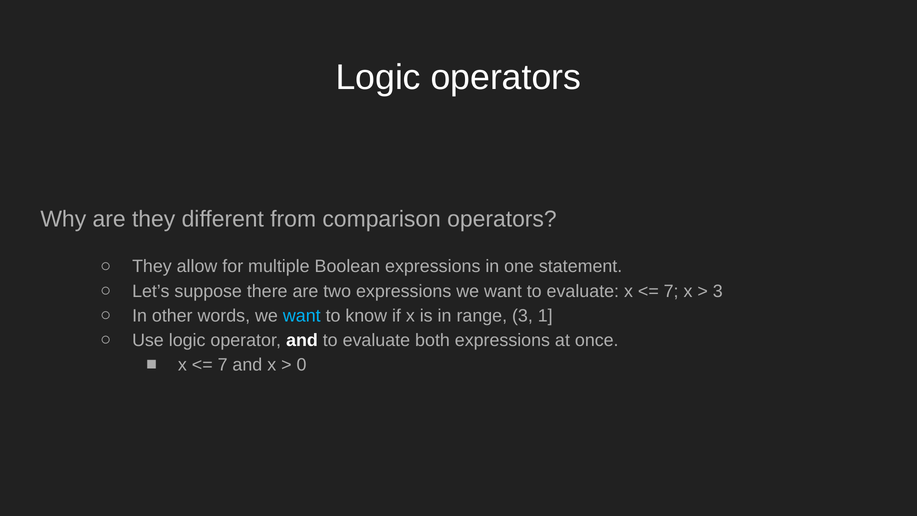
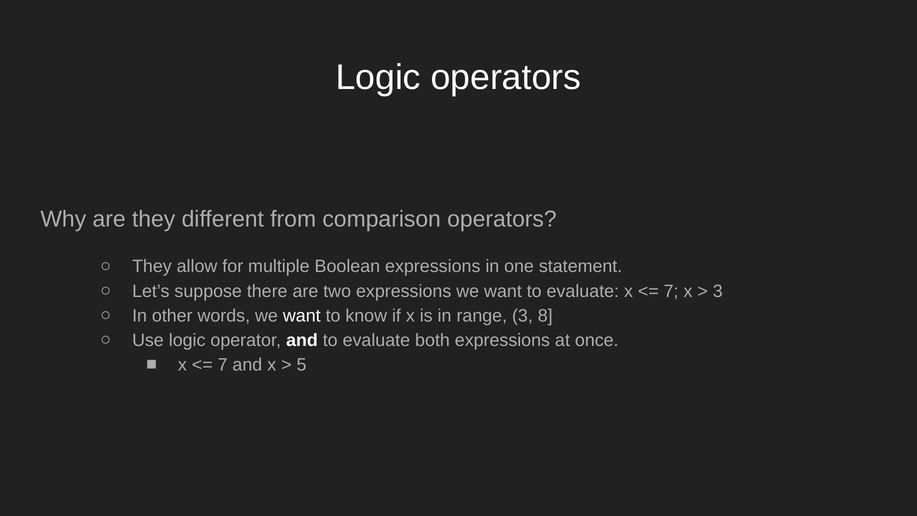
want at (302, 316) colour: light blue -> white
1: 1 -> 8
0: 0 -> 5
